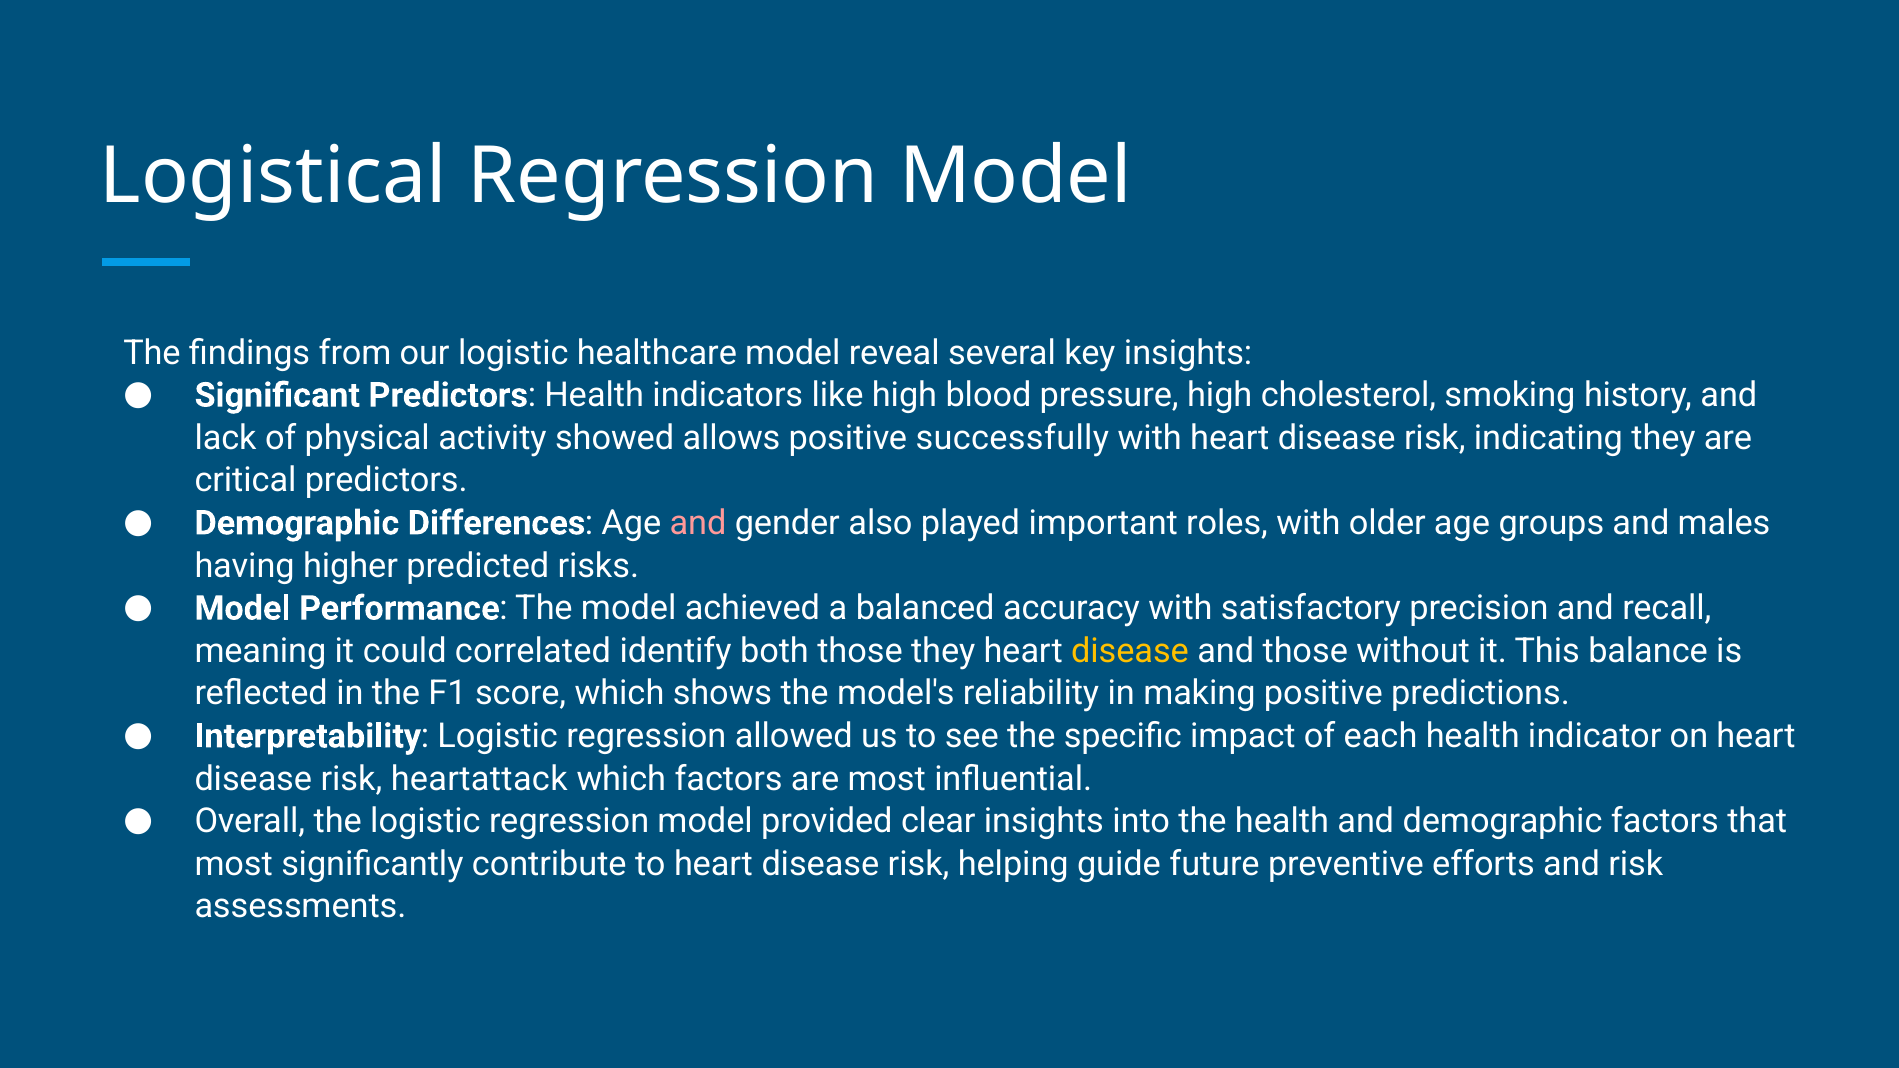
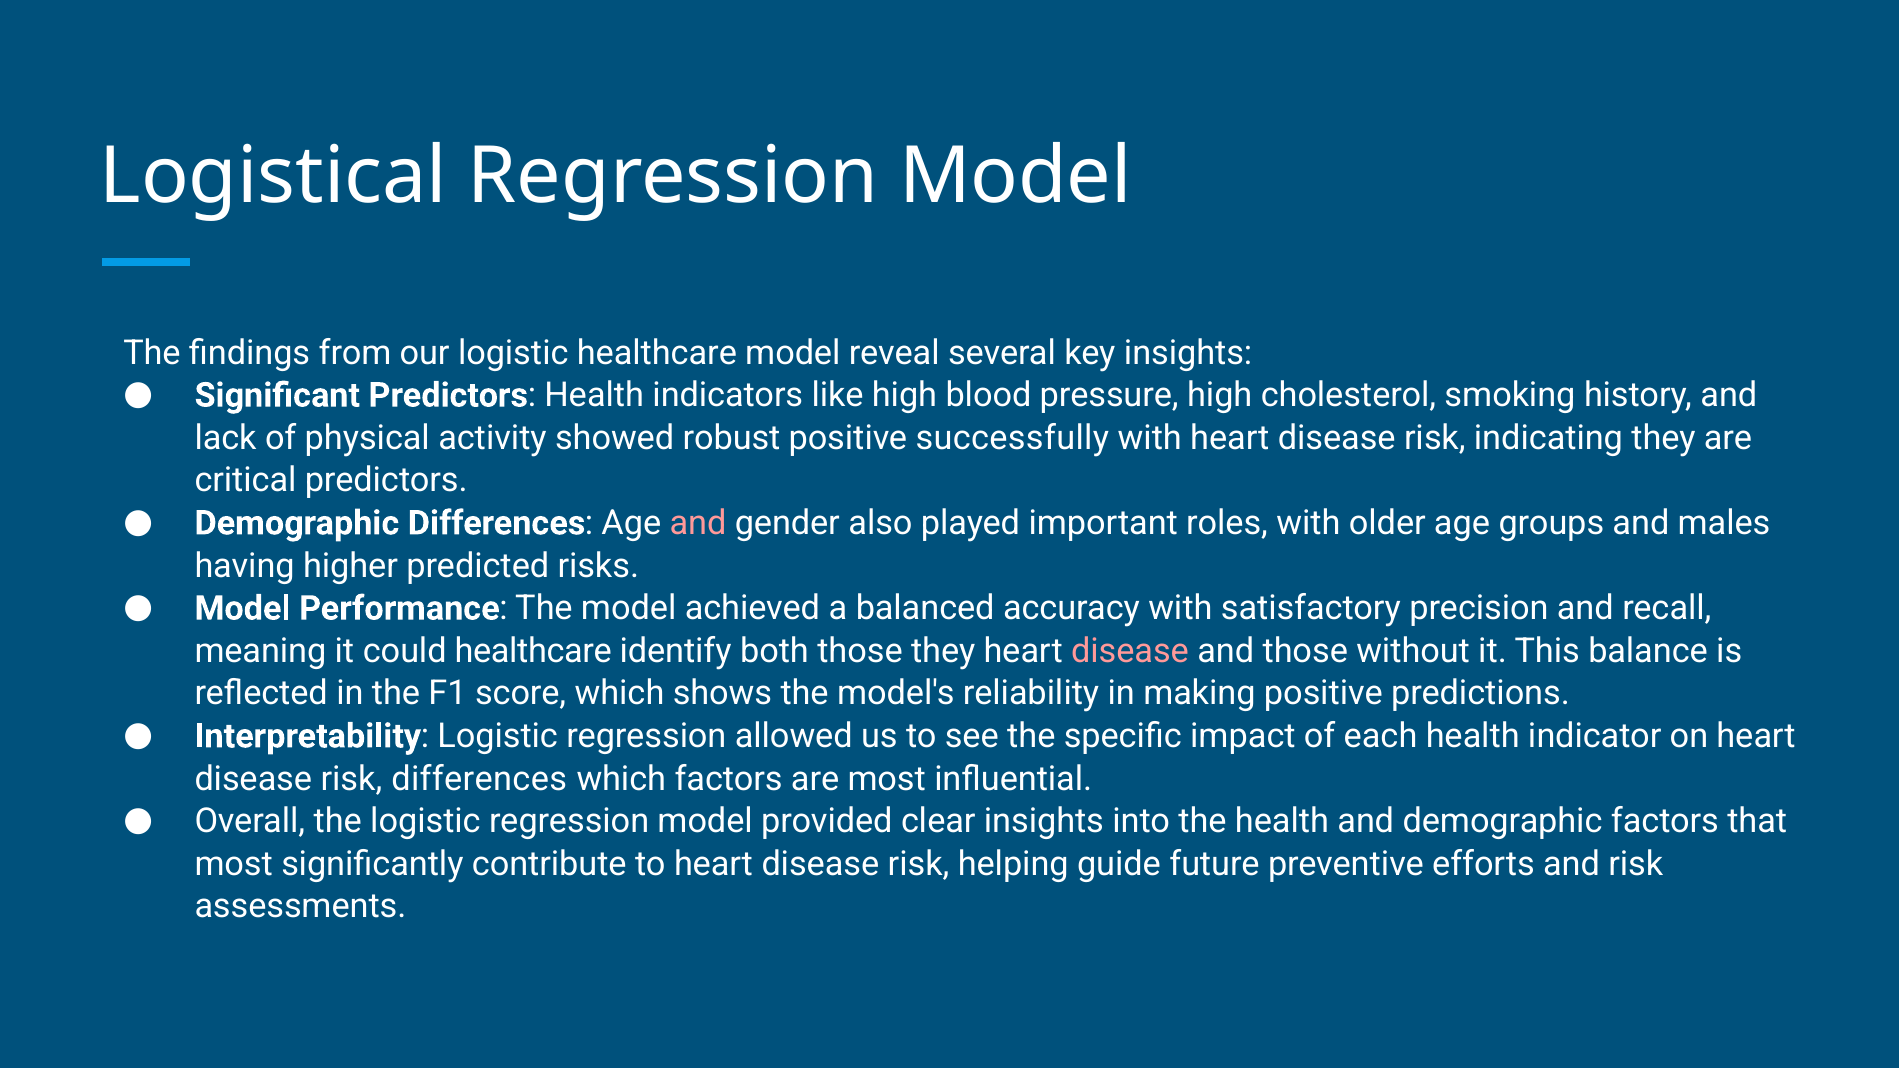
allows: allows -> robust
could correlated: correlated -> healthcare
disease at (1130, 651) colour: yellow -> pink
risk heartattack: heartattack -> differences
